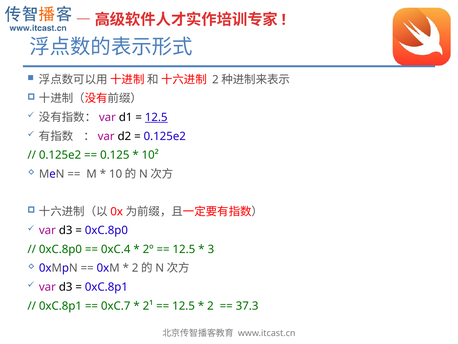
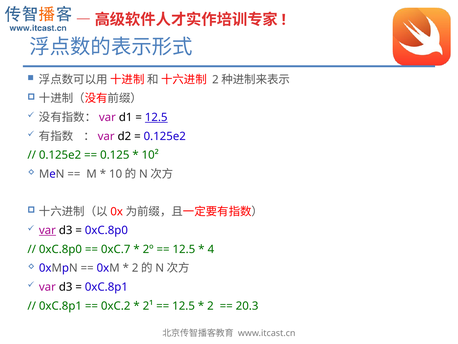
var at (47, 230) underline: none -> present
0xC.4: 0xC.4 -> 0xC.7
3: 3 -> 4
0xC.7: 0xC.7 -> 0xC.2
37.3: 37.3 -> 20.3
